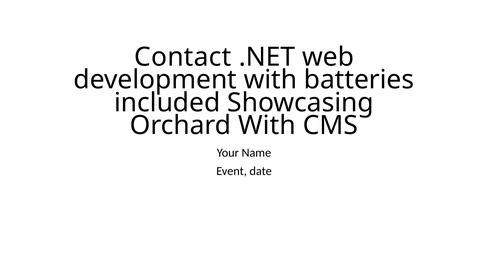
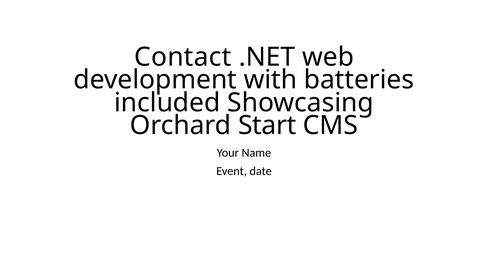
Orchard With: With -> Start
